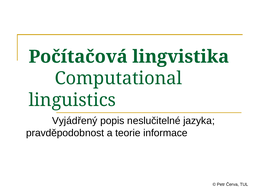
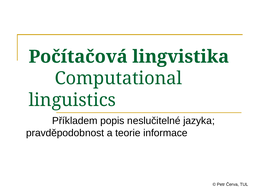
Vyjádřený: Vyjádřený -> Příkladem
